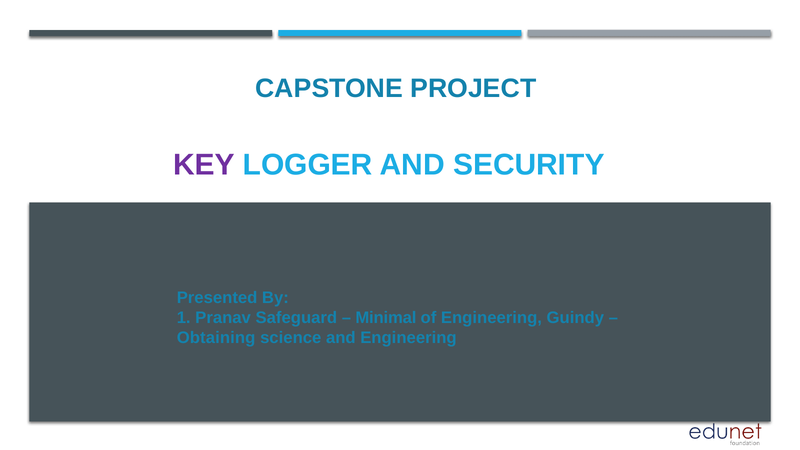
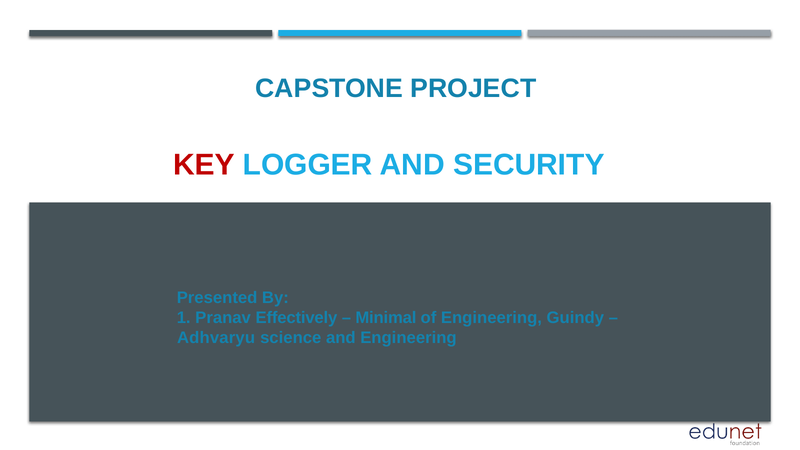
KEY colour: purple -> red
Safeguard: Safeguard -> Effectively
Obtaining: Obtaining -> Adhvaryu
